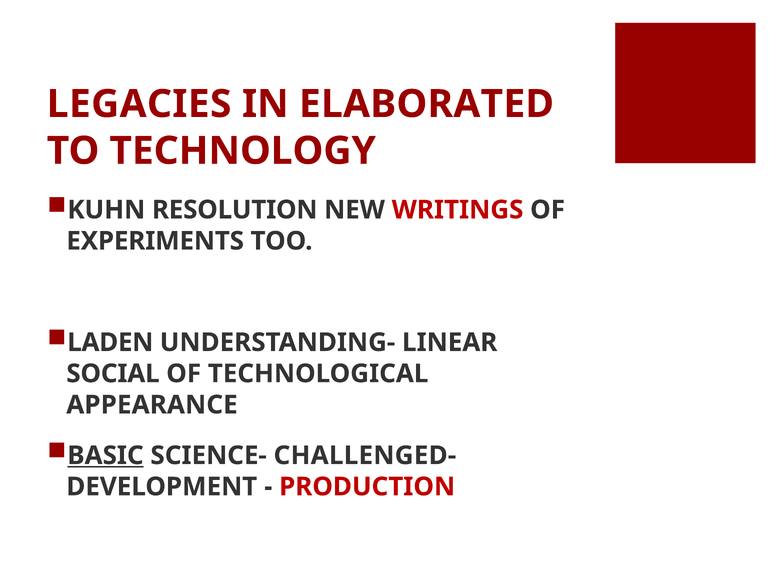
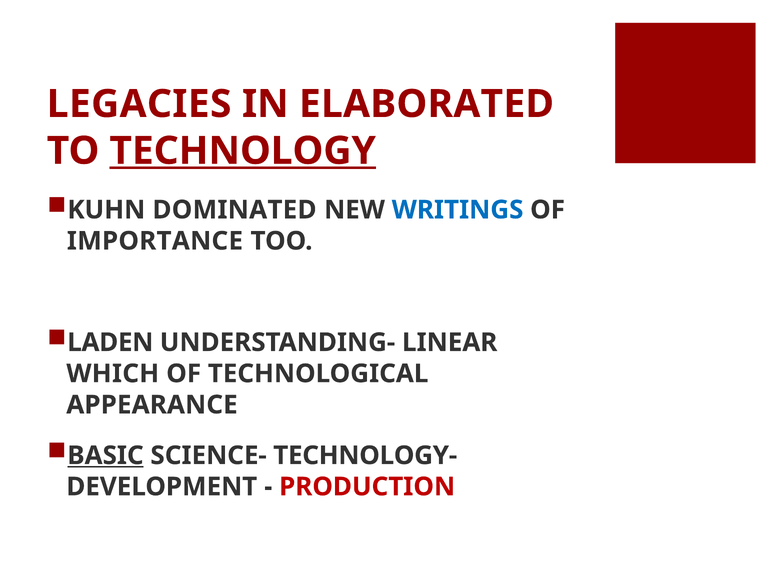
TECHNOLOGY underline: none -> present
RESOLUTION: RESOLUTION -> DOMINATED
WRITINGS colour: red -> blue
EXPERIMENTS: EXPERIMENTS -> IMPORTANCE
SOCIAL: SOCIAL -> WHICH
CHALLENGED-: CHALLENGED- -> TECHNOLOGY-
